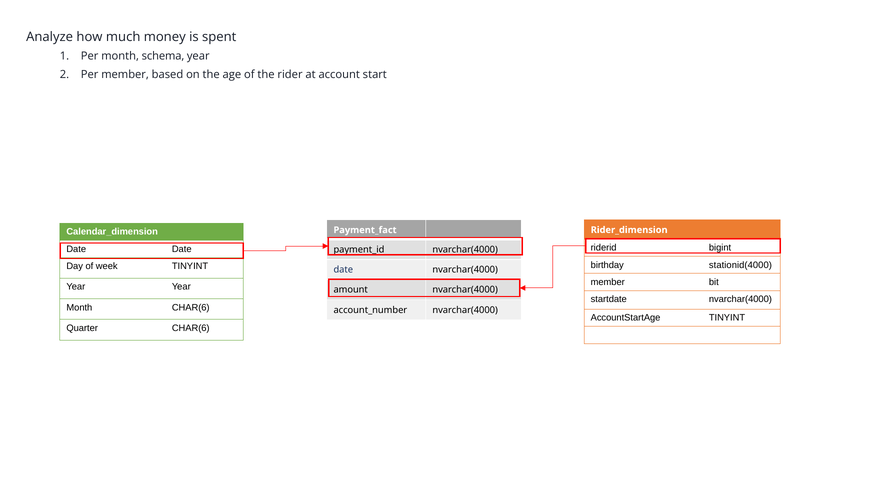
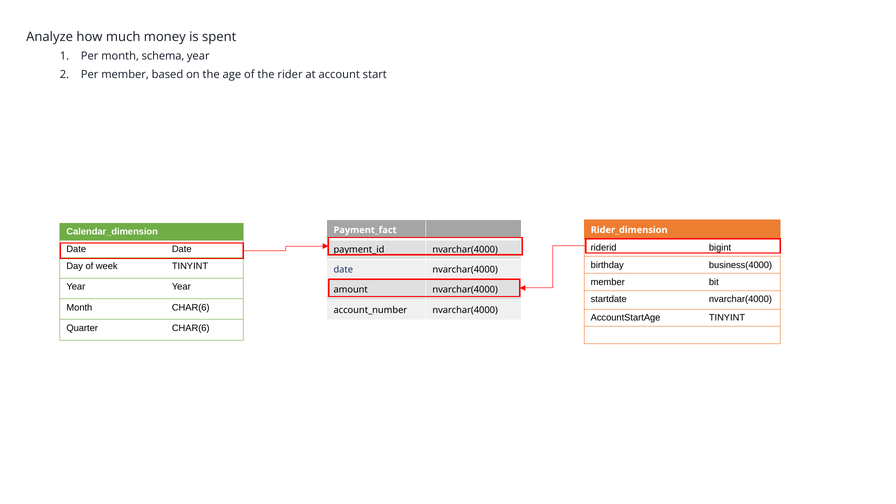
stationid(4000: stationid(4000 -> business(4000
